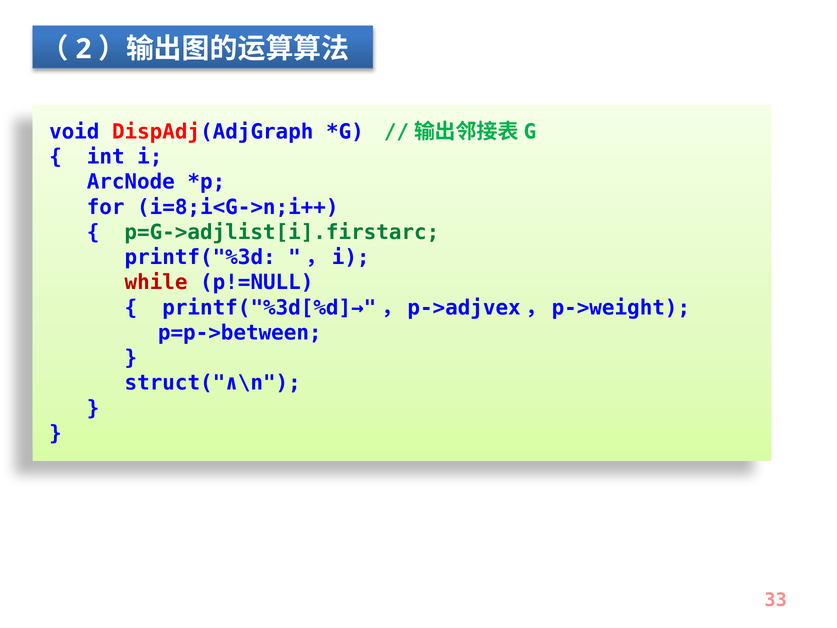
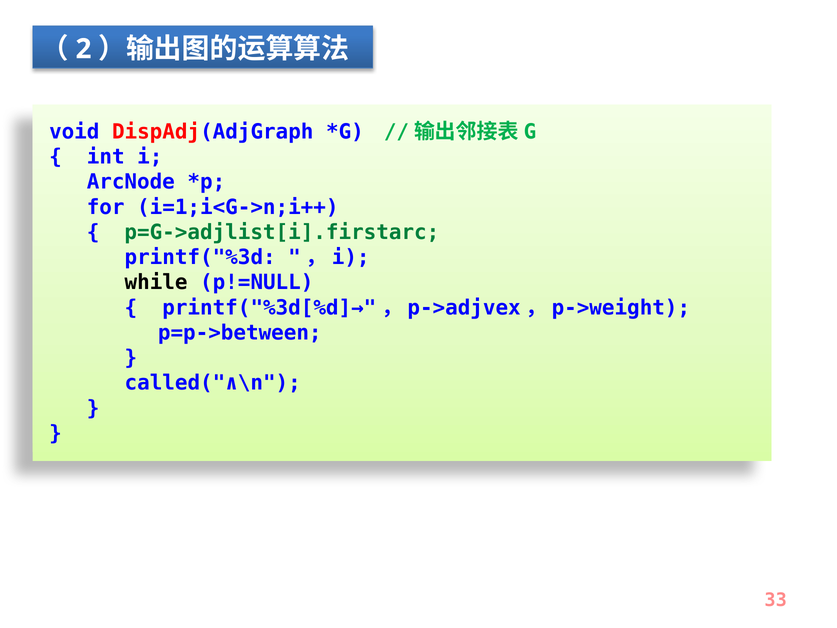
i=8;i<G->n;i++: i=8;i<G->n;i++ -> i=1;i<G->n;i++
while colour: red -> black
struct("∧\n: struct("∧\n -> called("∧\n
